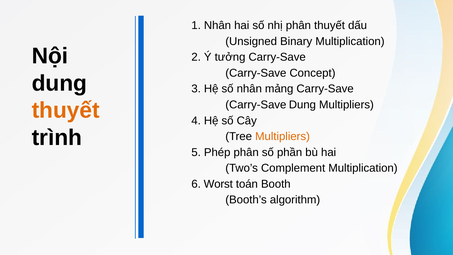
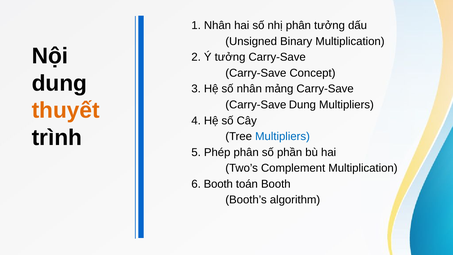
phân thuyết: thuyết -> tưởng
Multipliers at (282, 136) colour: orange -> blue
6 Worst: Worst -> Booth
